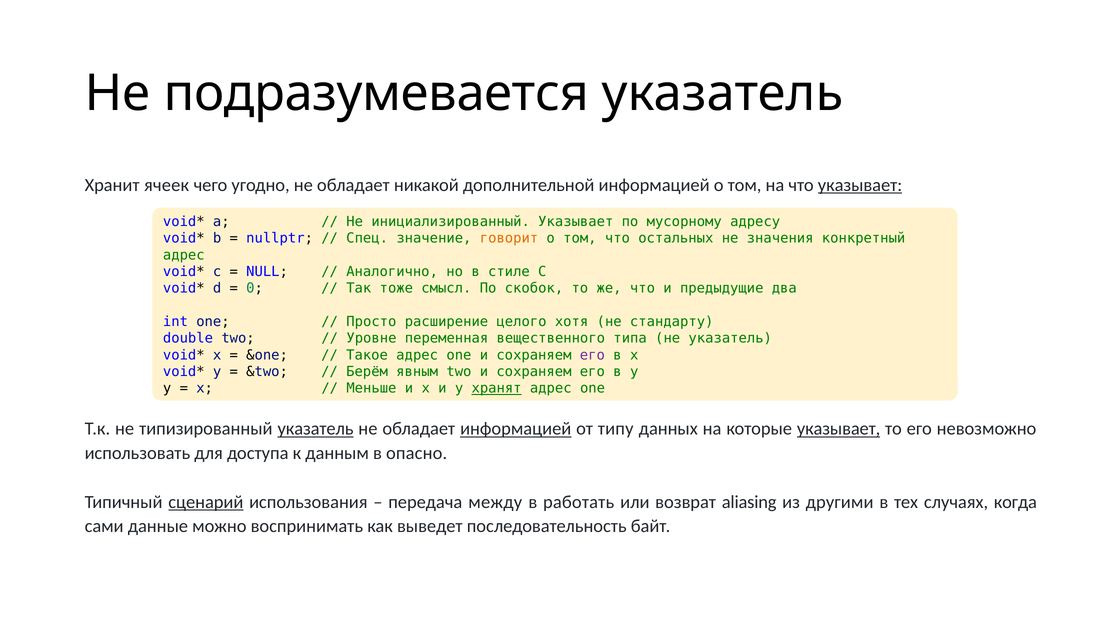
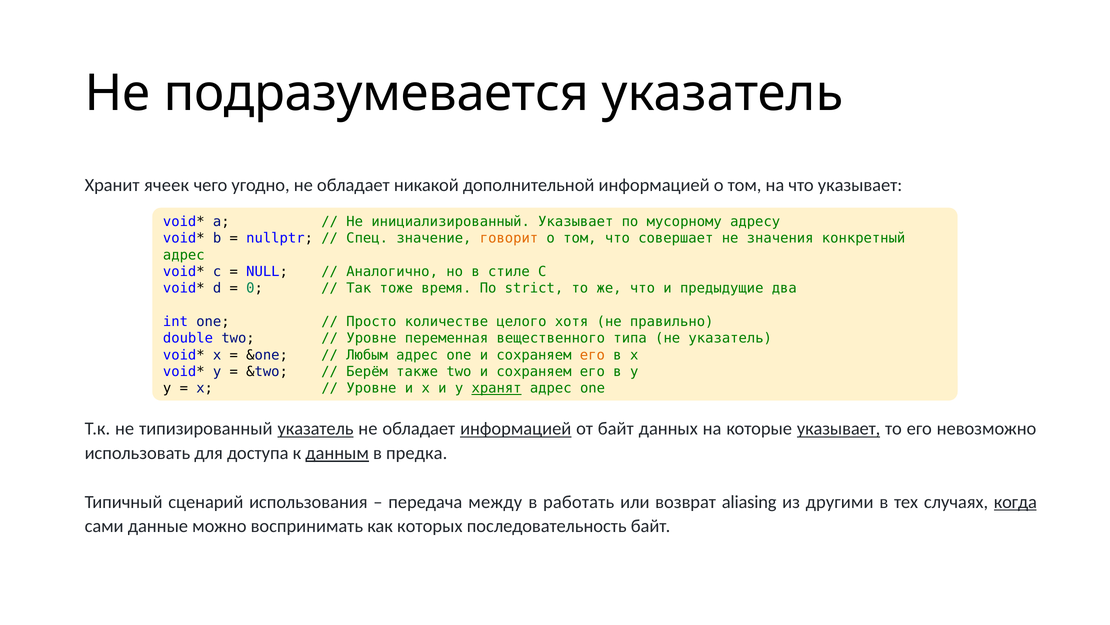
указывает at (860, 185) underline: present -> none
остальных: остальных -> совершает
смысл: смысл -> время
скобок: скобок -> strict
расширение: расширение -> количестве
стандарту: стандарту -> правильно
Такое: Такое -> Любым
его at (592, 355) colour: purple -> orange
явным: явным -> также
Меньше at (371, 388): Меньше -> Уровне
от типу: типу -> байт
данным underline: none -> present
опасно: опасно -> предка
сценарий underline: present -> none
когда underline: none -> present
выведет: выведет -> которых
